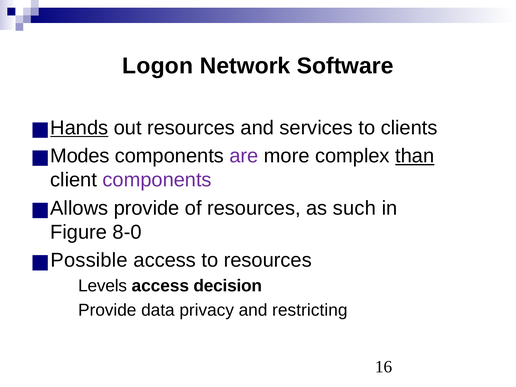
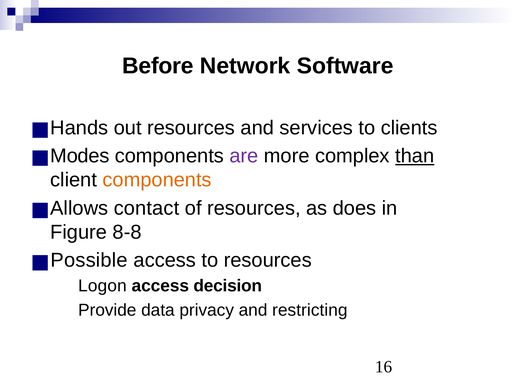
Logon: Logon -> Before
Hands underline: present -> none
components at (157, 180) colour: purple -> orange
Allows provide: provide -> contact
such: such -> does
8-0: 8-0 -> 8-8
Levels: Levels -> Logon
